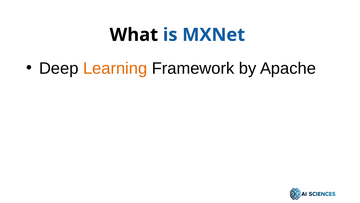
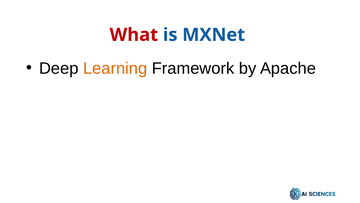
What colour: black -> red
